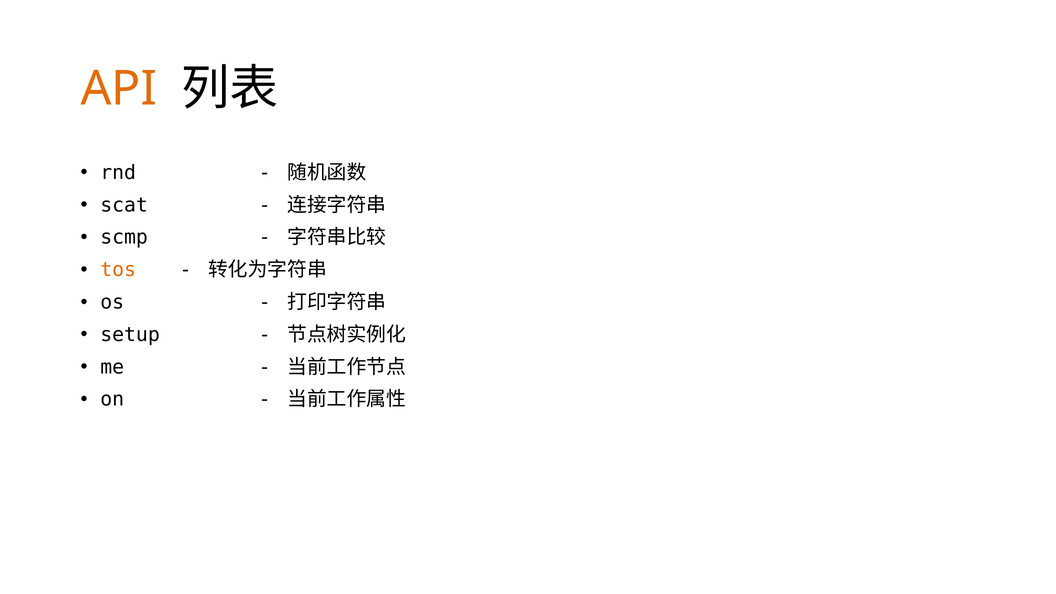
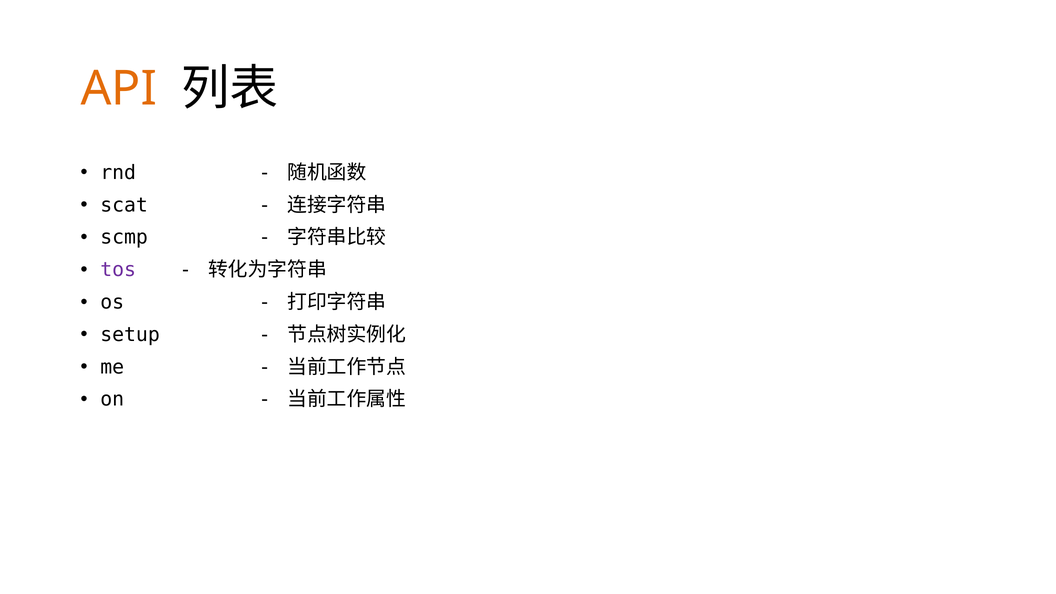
tos colour: orange -> purple
